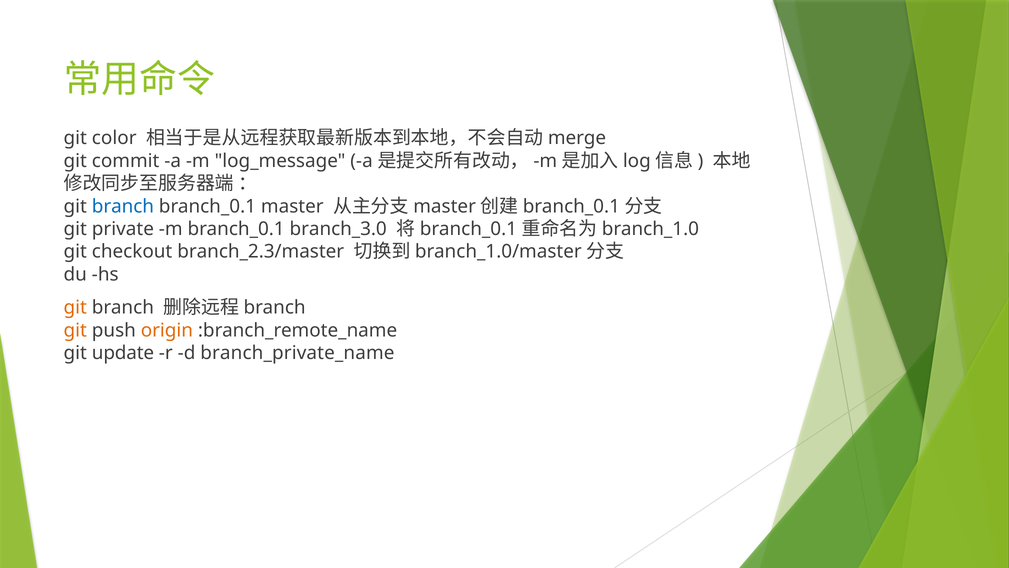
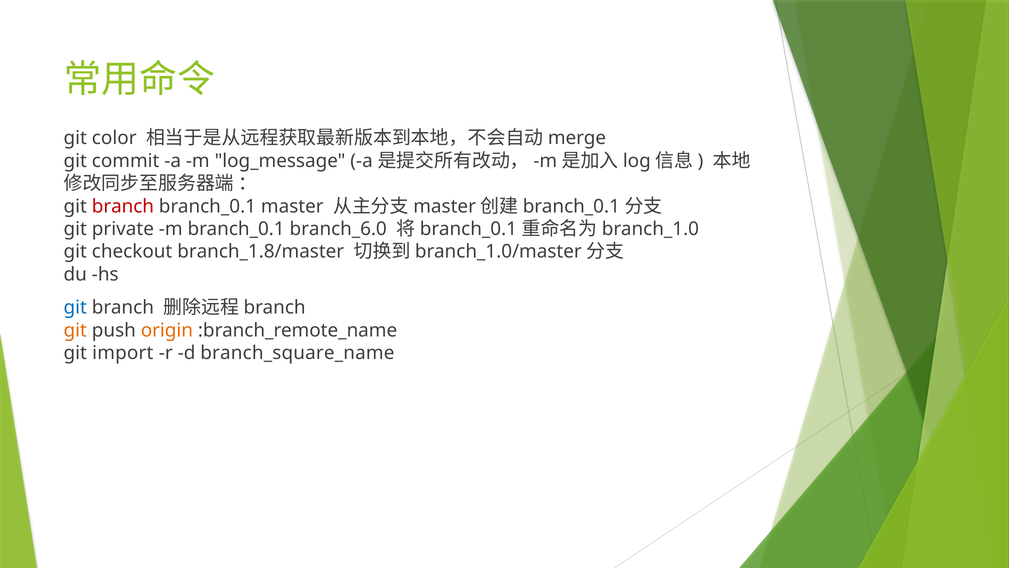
branch at (123, 206) colour: blue -> red
branch_3.0: branch_3.0 -> branch_6.0
branch_2.3/master: branch_2.3/master -> branch_1.8/master
git at (75, 307) colour: orange -> blue
update: update -> import
branch_private_name: branch_private_name -> branch_square_name
